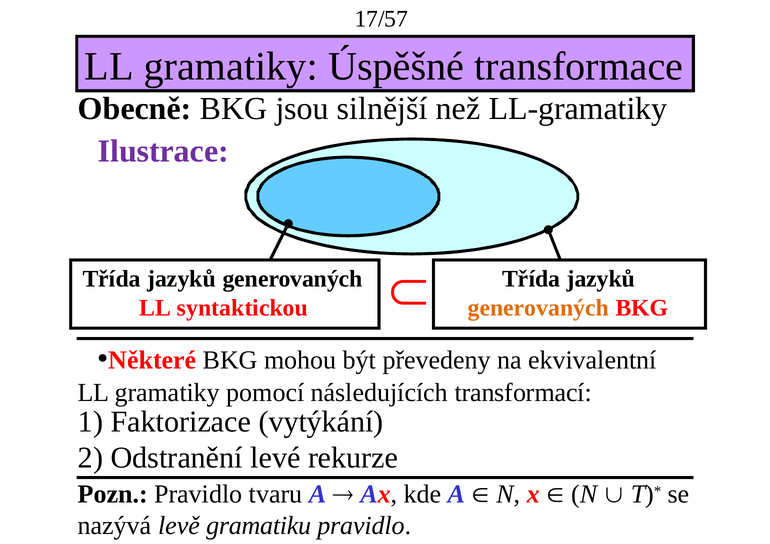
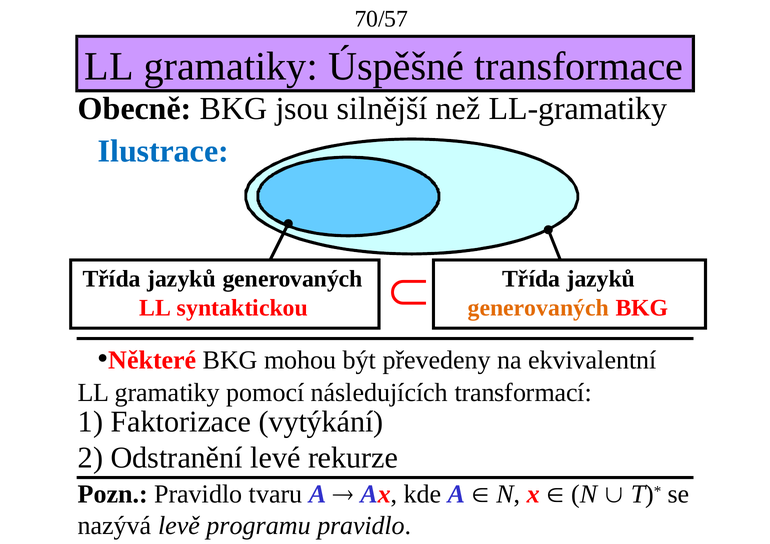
17/57: 17/57 -> 70/57
Ilustrace colour: purple -> blue
gramatiku: gramatiku -> programu
